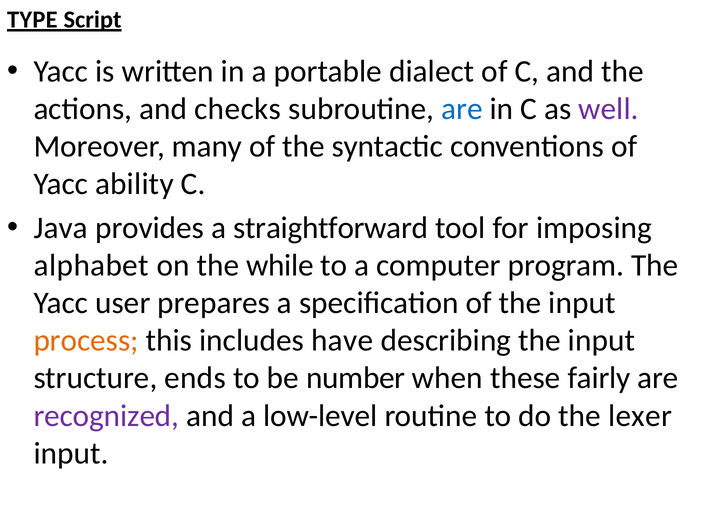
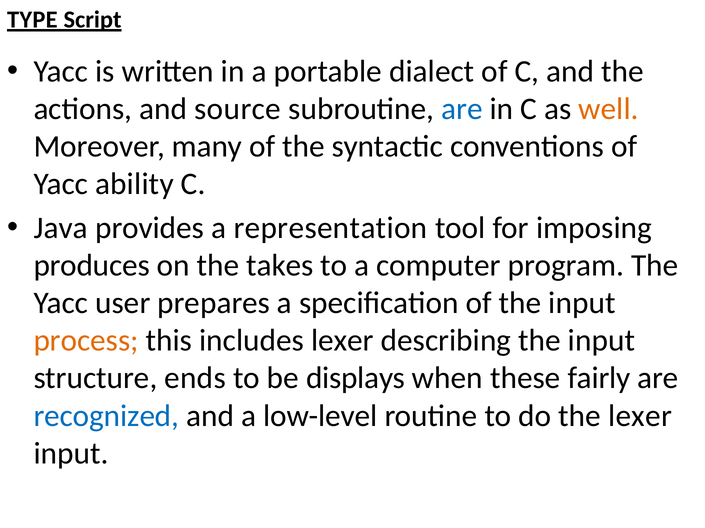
checks: checks -> source
well colour: purple -> orange
straightforward: straightforward -> representation
alphabet: alphabet -> produces
while: while -> takes
includes have: have -> lexer
number: number -> displays
recognized colour: purple -> blue
